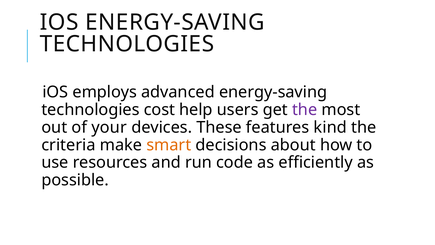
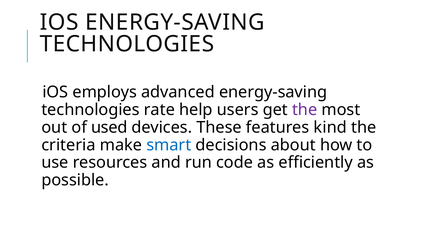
cost: cost -> rate
your: your -> used
smart colour: orange -> blue
